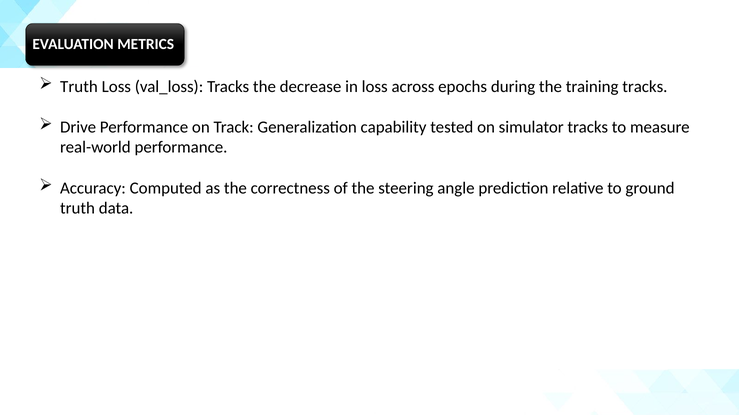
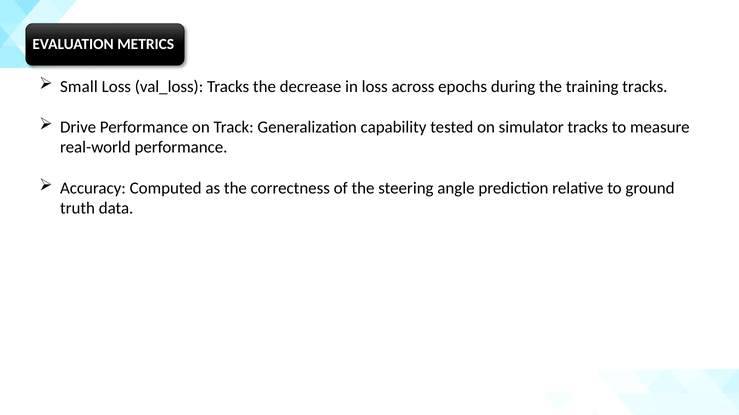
Truth at (79, 87): Truth -> Small
